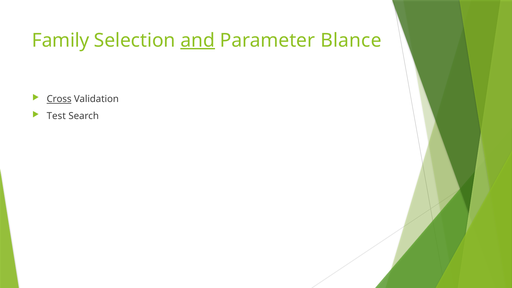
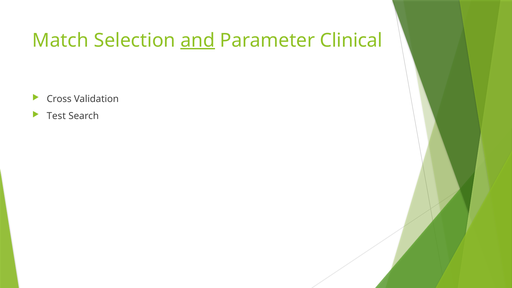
Family: Family -> Match
Blance: Blance -> Clinical
Cross underline: present -> none
